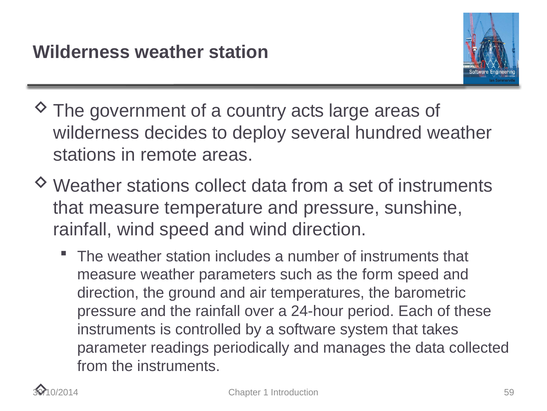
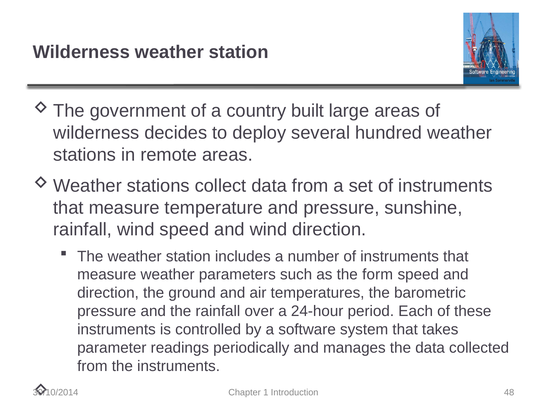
acts: acts -> built
59: 59 -> 48
